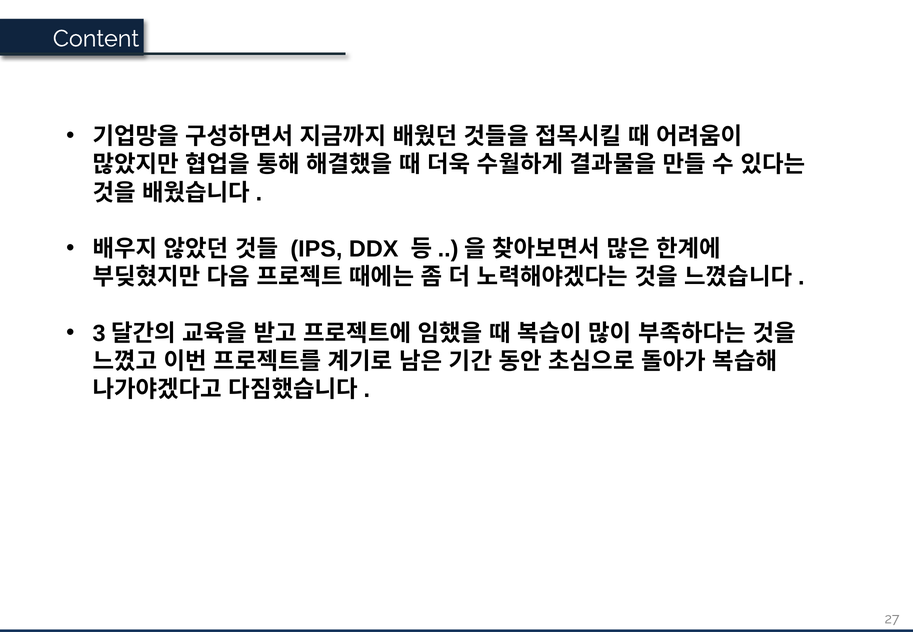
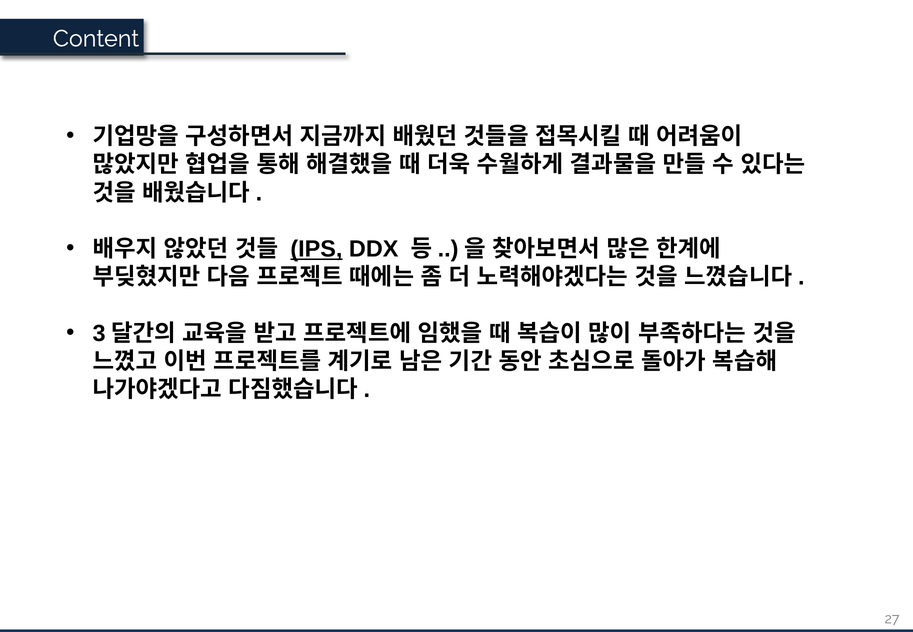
IPS underline: none -> present
